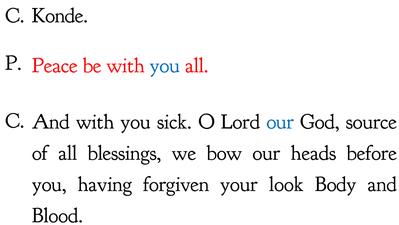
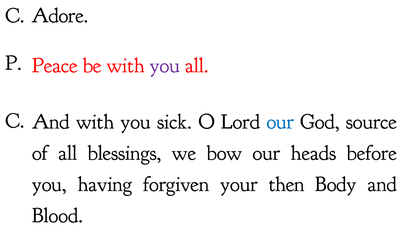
Konde: Konde -> Adore
you at (165, 65) colour: blue -> purple
look: look -> then
